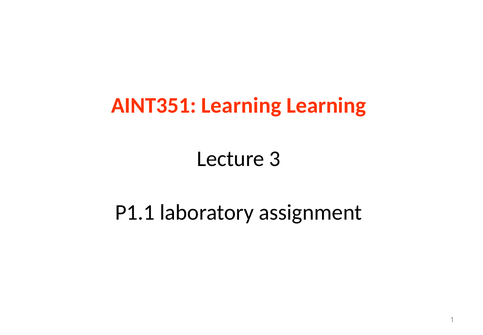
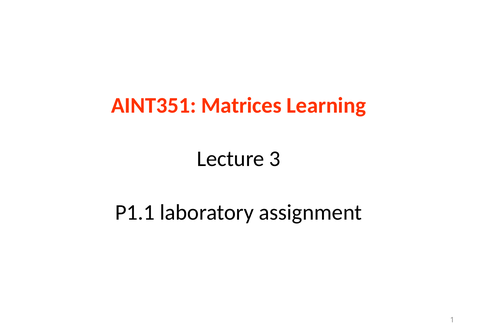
AINT351 Learning: Learning -> Matrices
